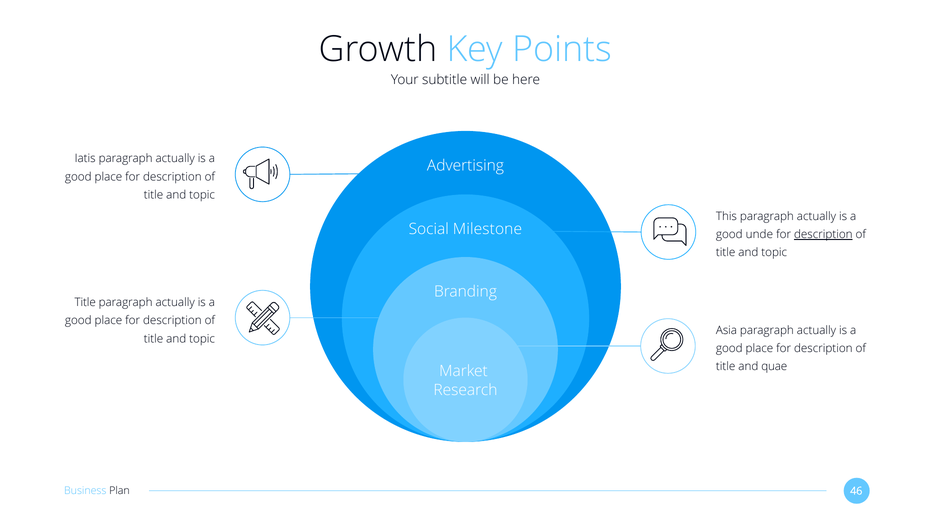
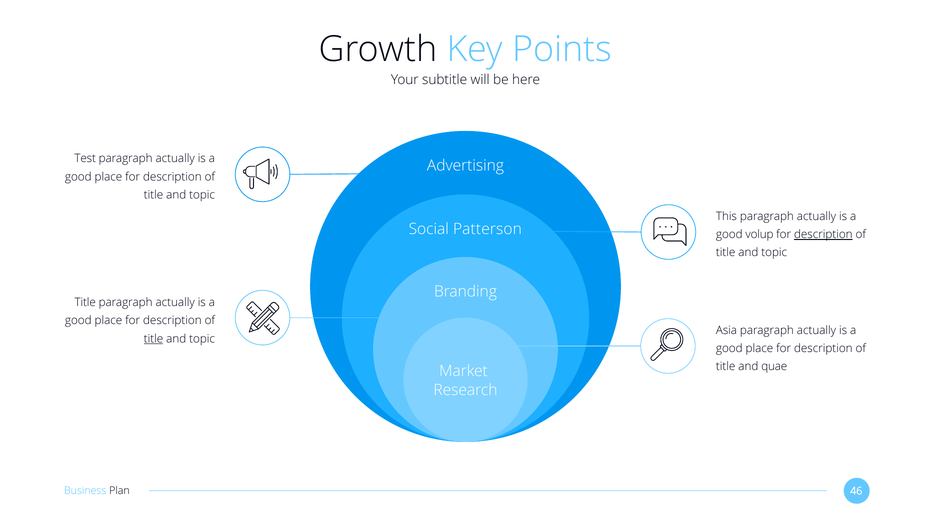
Iatis: Iatis -> Test
Milestone: Milestone -> Patterson
unde: unde -> volup
title at (154, 338) underline: none -> present
